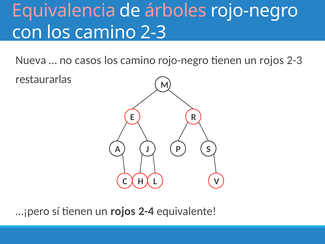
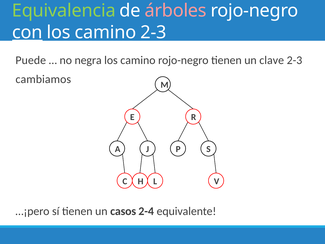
Equivalencia colour: pink -> light green
con underline: none -> present
Nueva: Nueva -> Puede
casos: casos -> negra
rojo-negro tienen un rojos: rojos -> clave
restaurarlas: restaurarlas -> cambiamos
sí tienen un rojos: rojos -> casos
